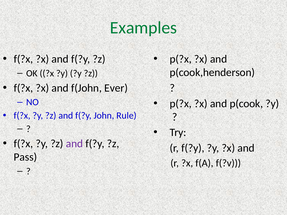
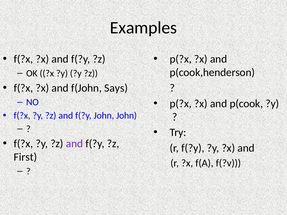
Examples colour: green -> black
Ever: Ever -> Says
John Rule: Rule -> John
Pass: Pass -> First
